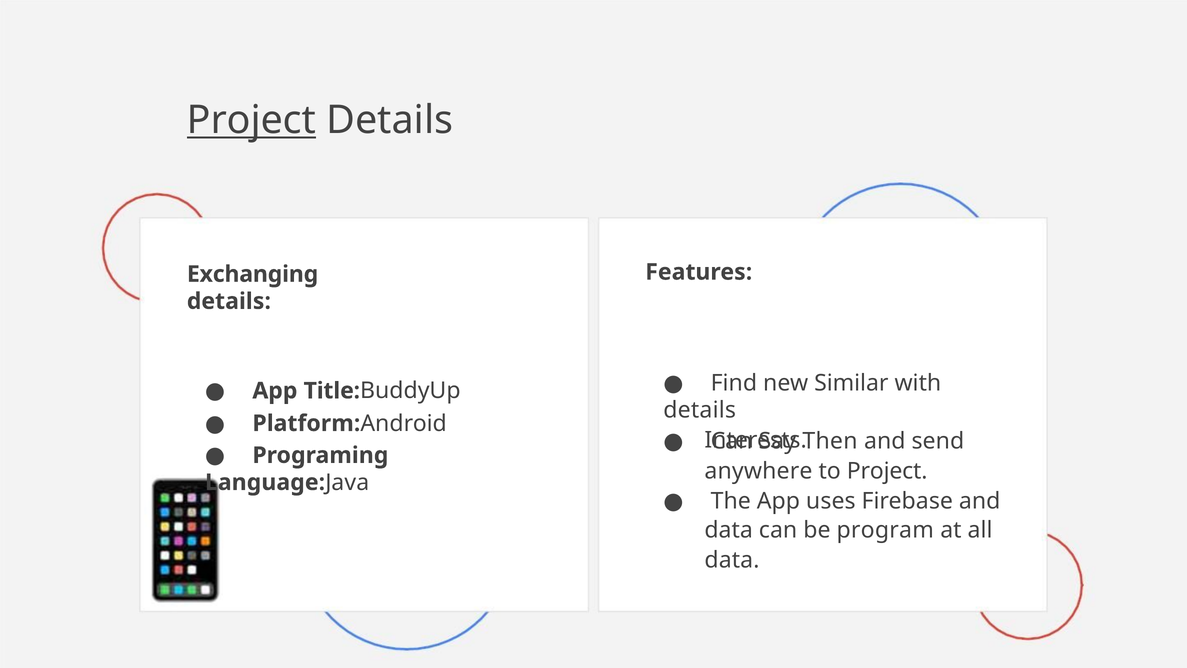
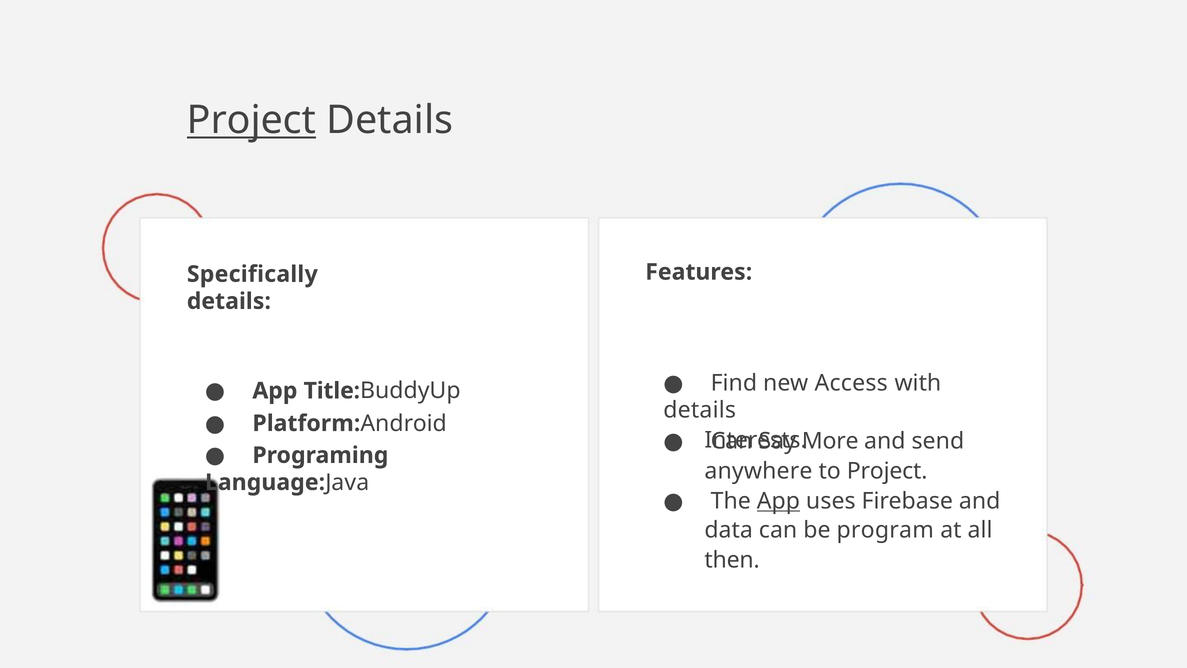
Exchanging: Exchanging -> Specifically
Similar: Similar -> Access
Then: Then -> More
App at (778, 501) underline: none -> present
data at (732, 560): data -> then
